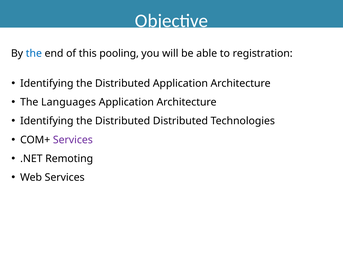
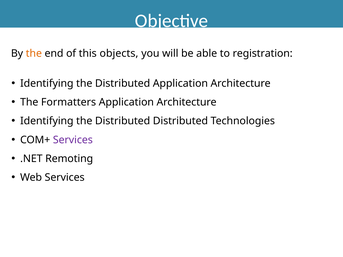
the at (34, 53) colour: blue -> orange
pooling: pooling -> objects
Languages: Languages -> Formatters
